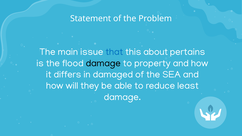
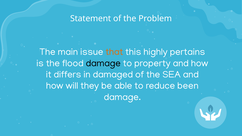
that colour: blue -> orange
about: about -> highly
least: least -> been
